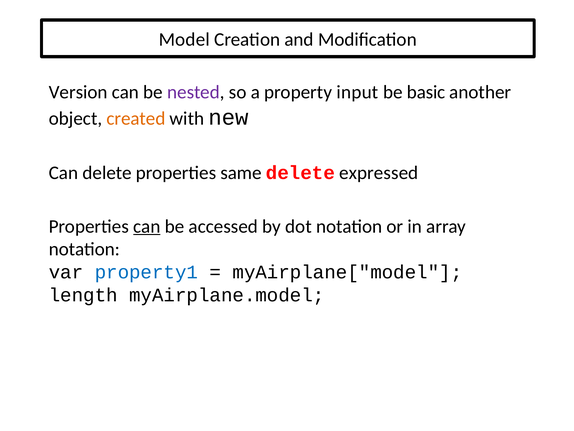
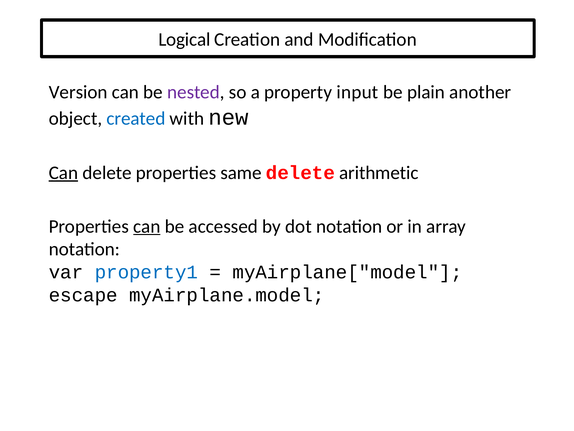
Model: Model -> Logical
basic: basic -> plain
created colour: orange -> blue
Can at (63, 173) underline: none -> present
expressed: expressed -> arithmetic
length: length -> escape
